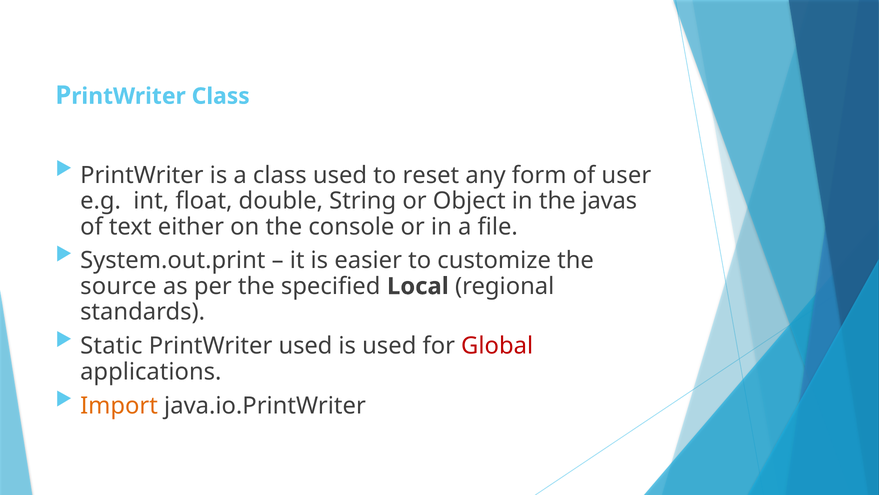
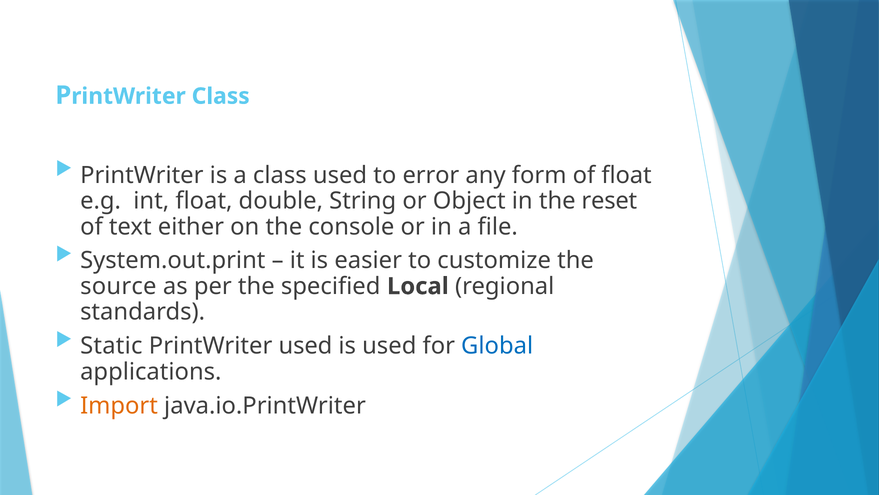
reset: reset -> error
of user: user -> float
javas: javas -> reset
Global colour: red -> blue
